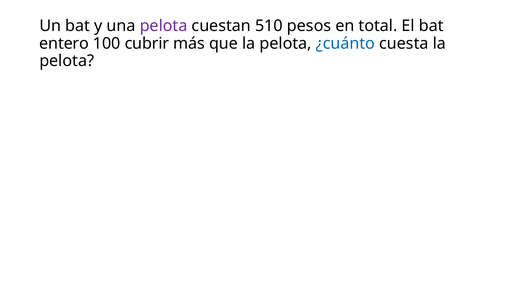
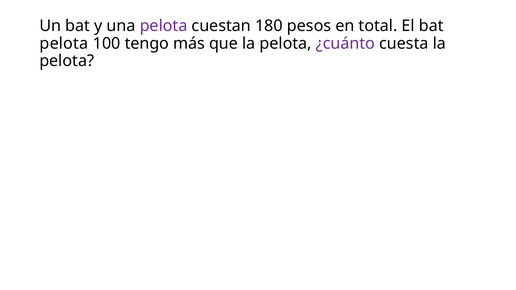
510: 510 -> 180
entero at (64, 43): entero -> pelota
cubrir: cubrir -> tengo
¿cuánto colour: blue -> purple
